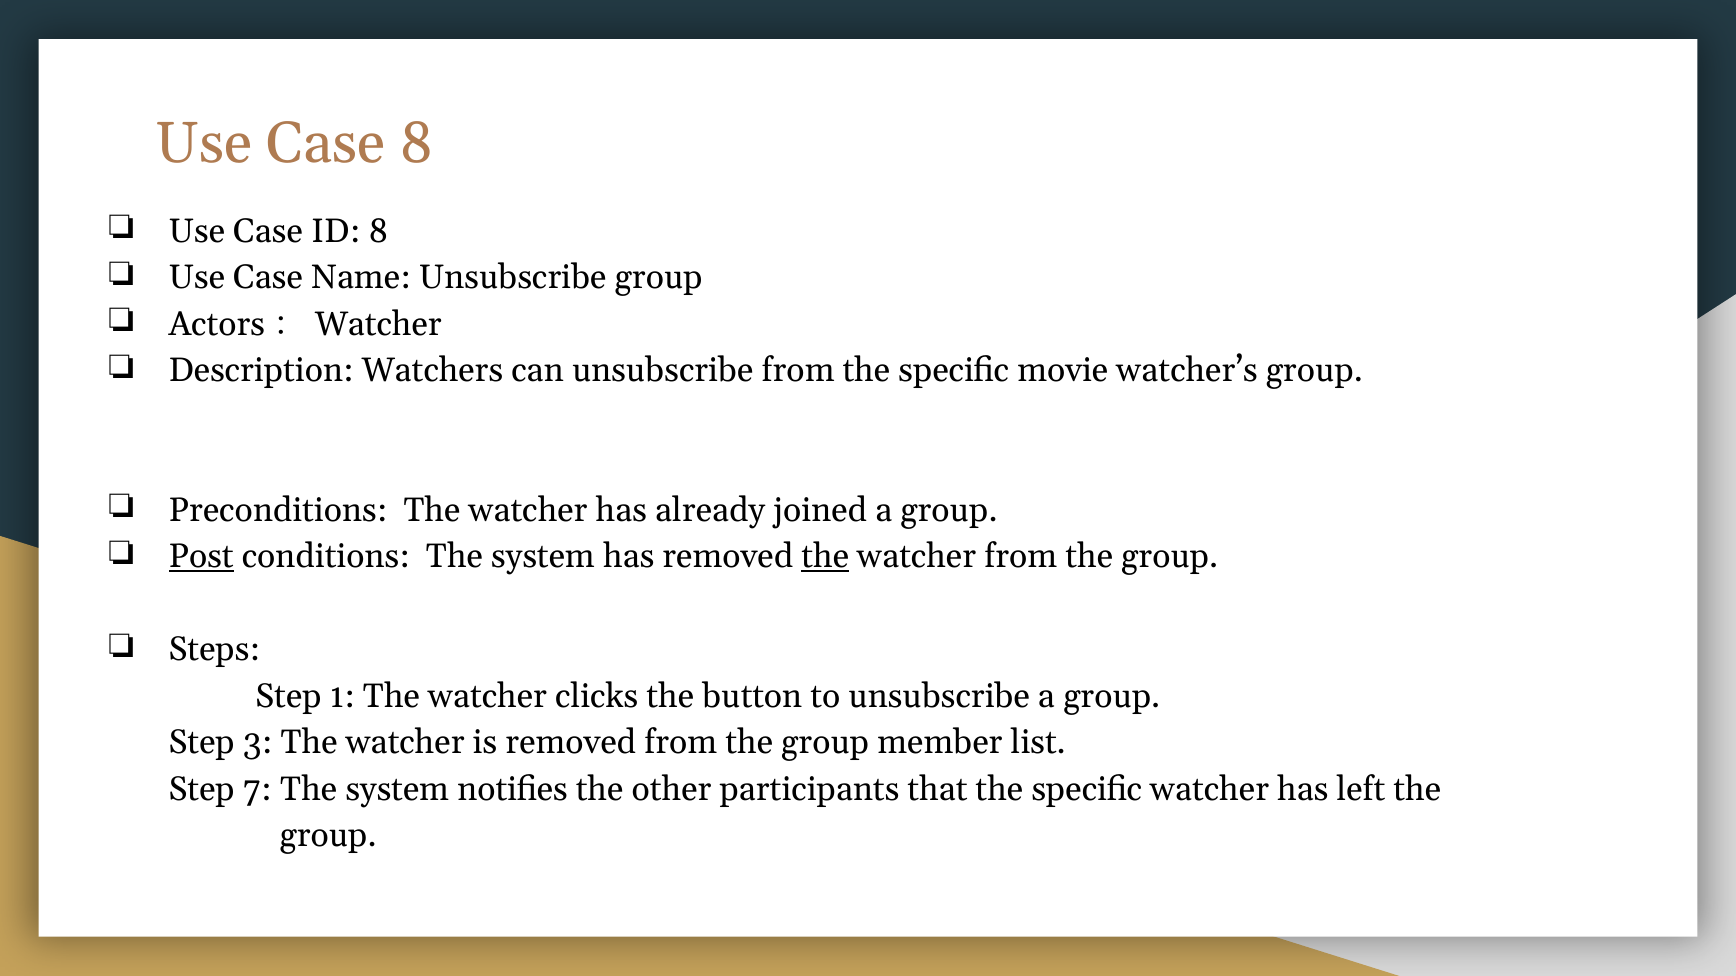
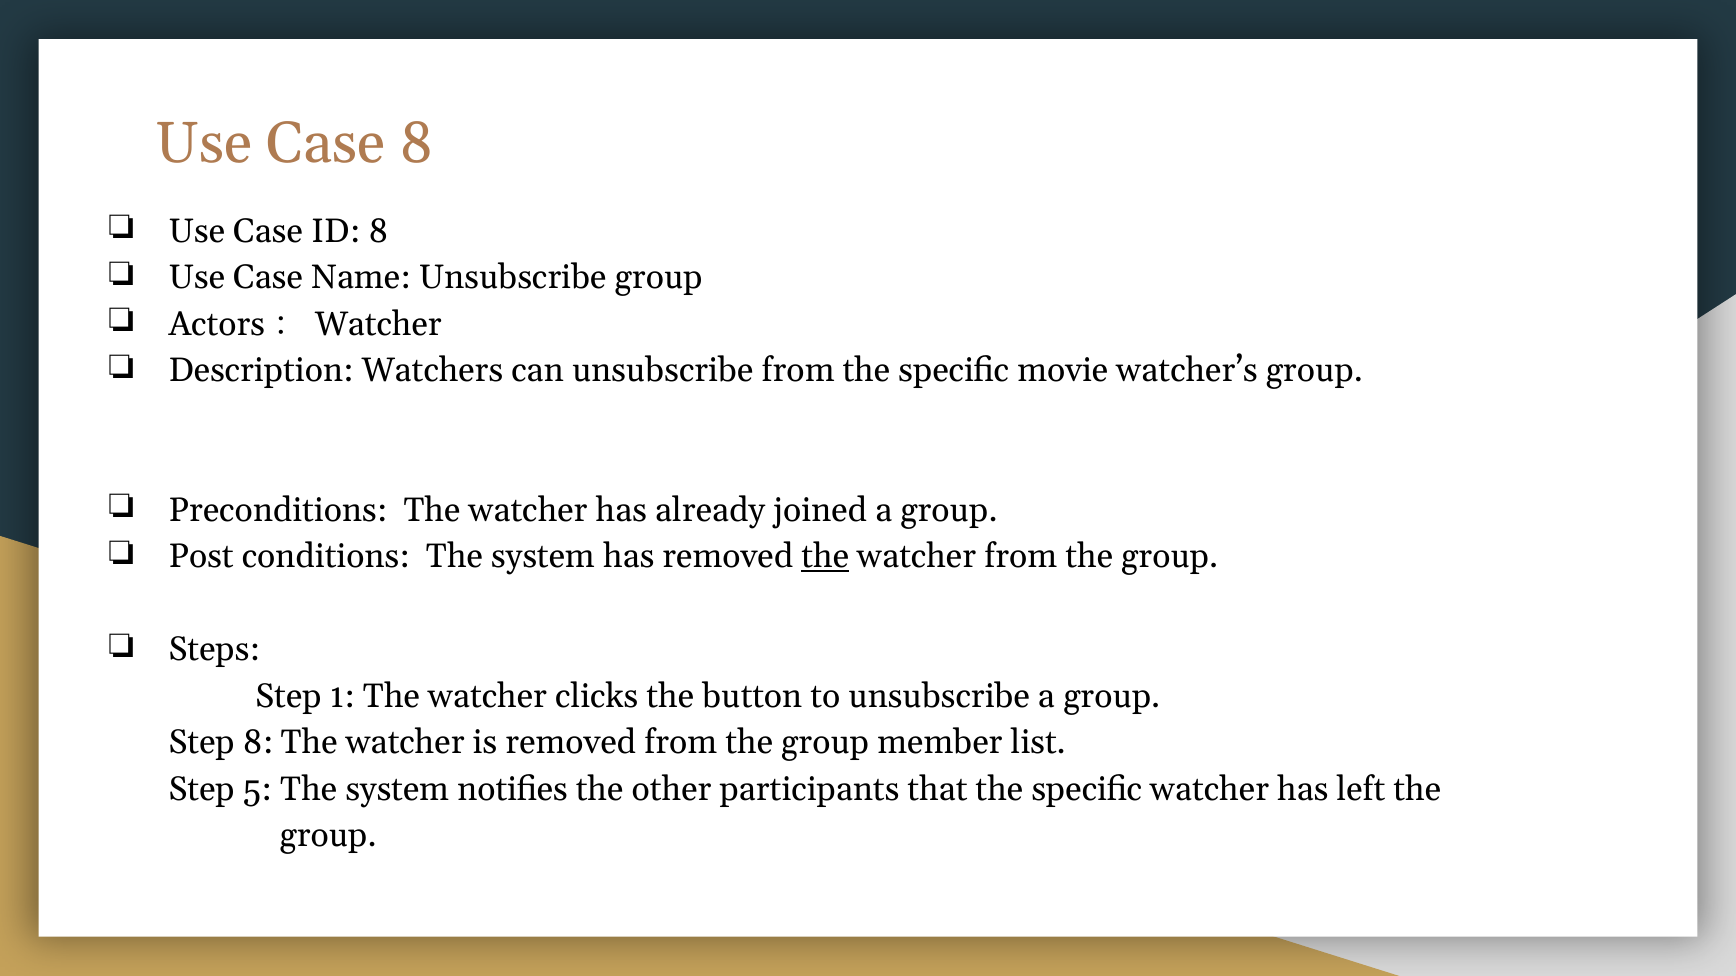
Post underline: present -> none
Step 3: 3 -> 8
7: 7 -> 5
